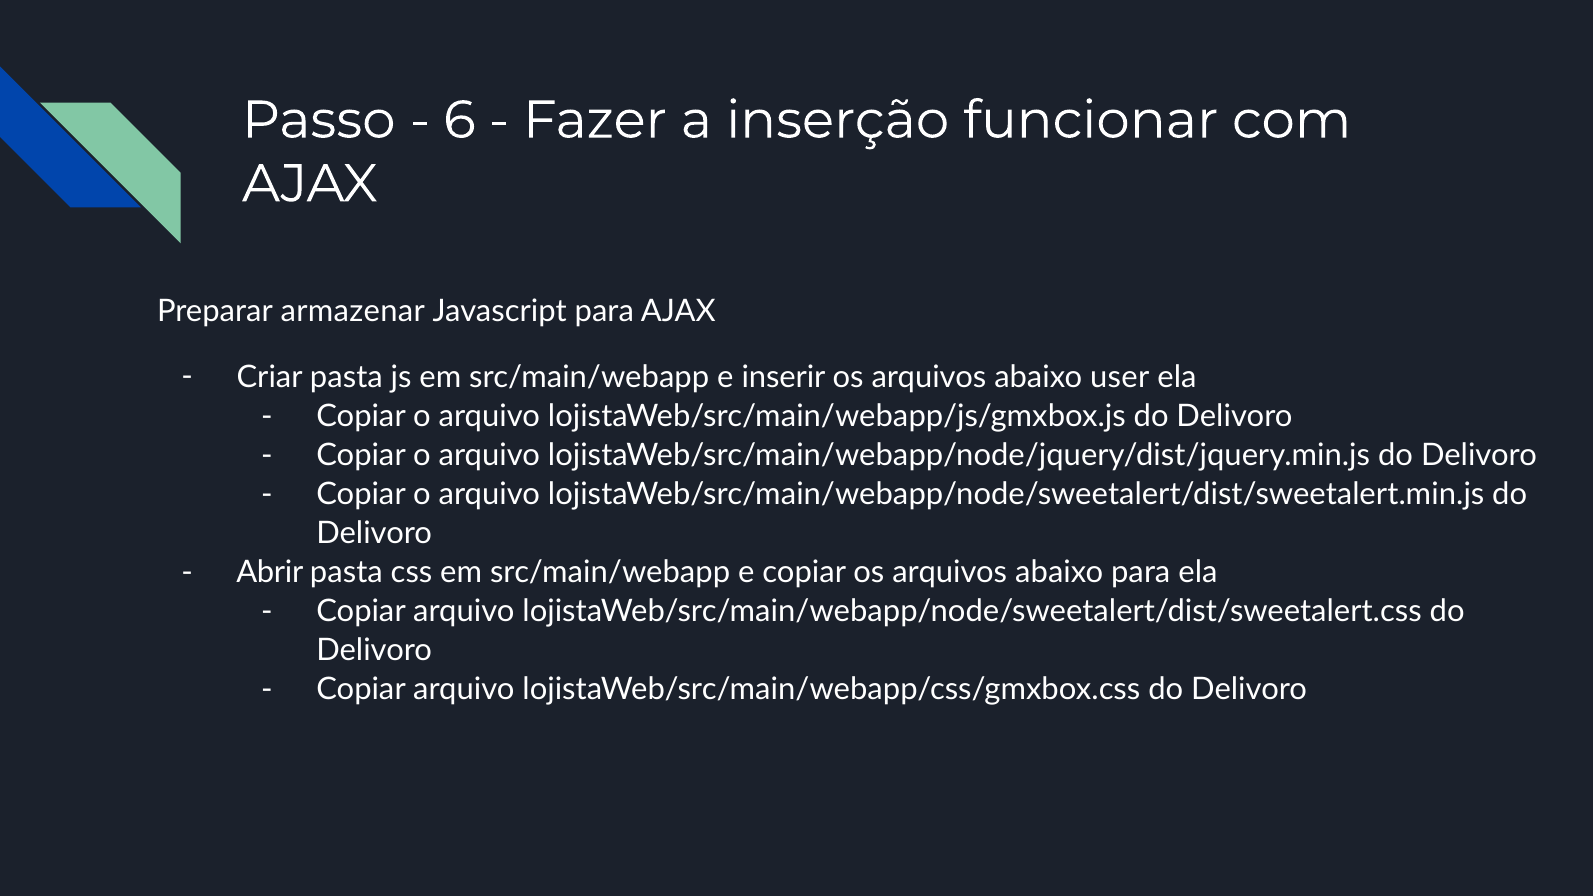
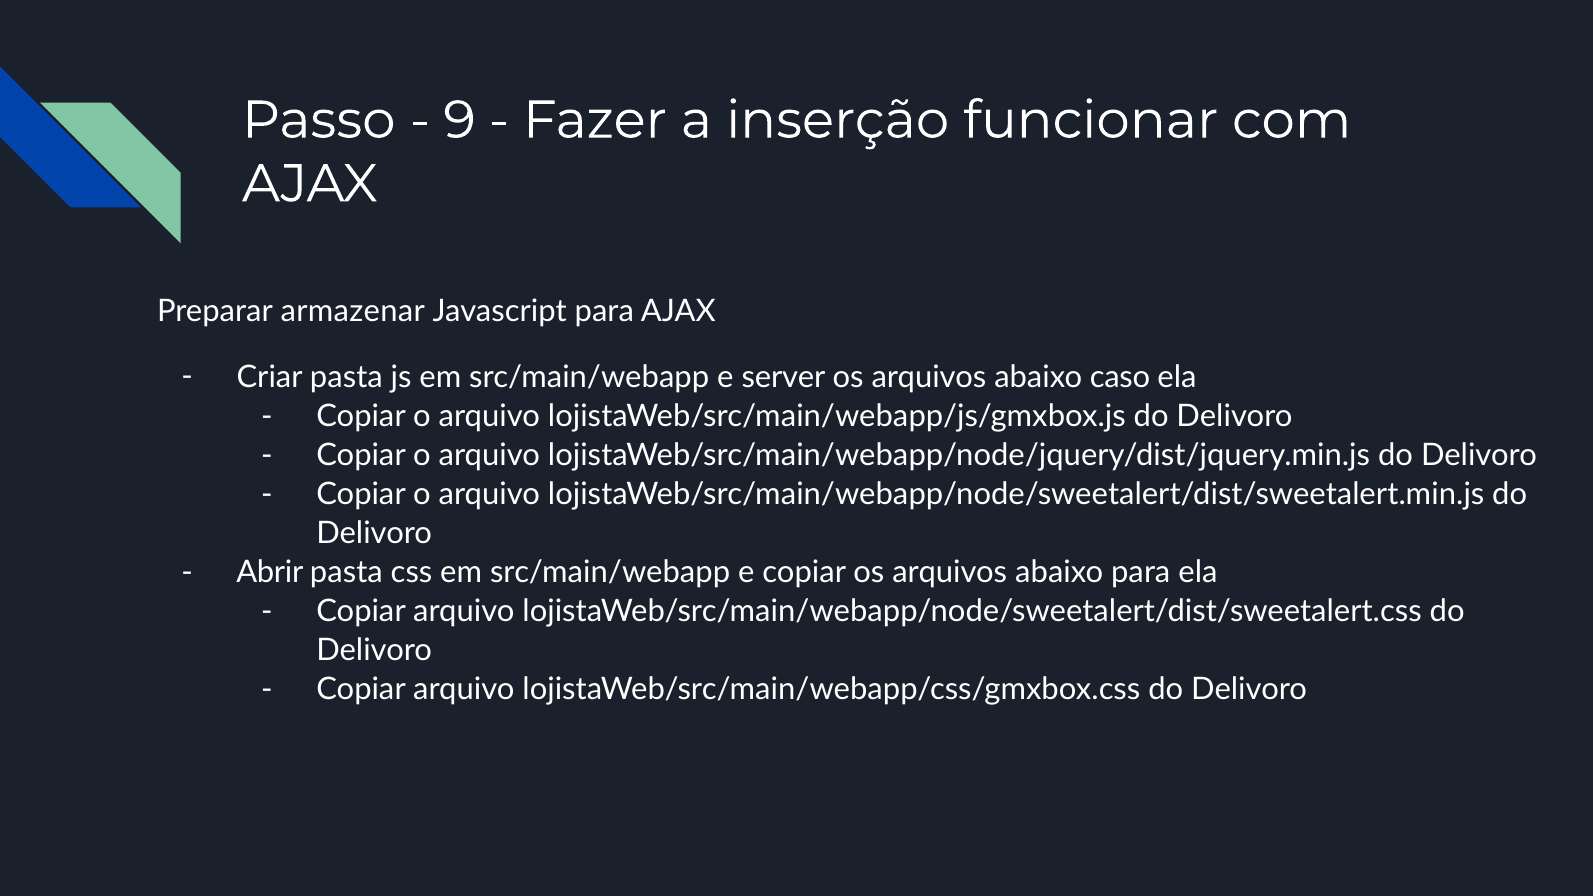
6: 6 -> 9
inserir: inserir -> server
user: user -> caso
